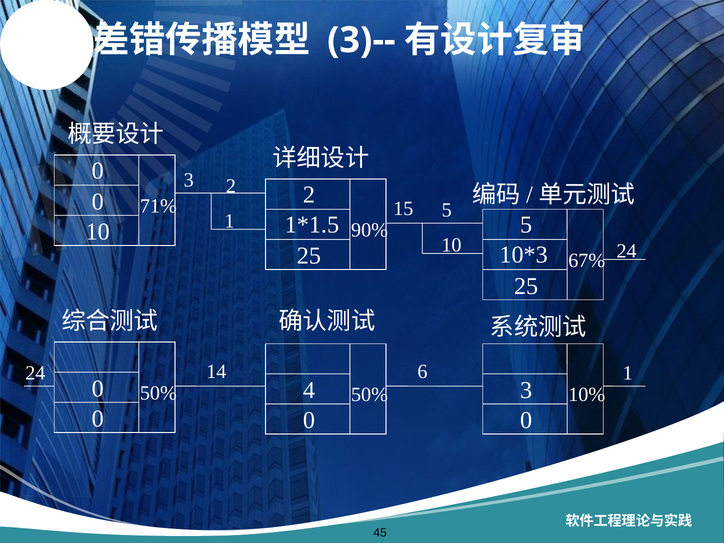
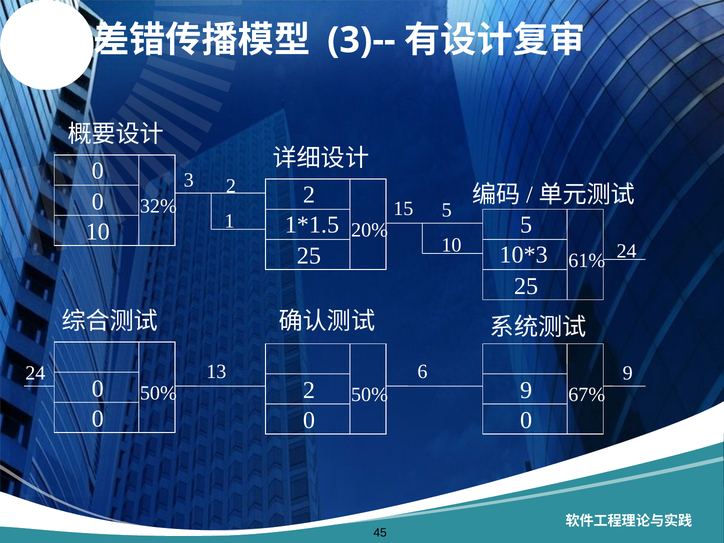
71%: 71% -> 32%
90%: 90% -> 20%
67%: 67% -> 61%
14: 14 -> 13
6 1: 1 -> 9
50% 4: 4 -> 2
50% 3: 3 -> 9
10%: 10% -> 67%
